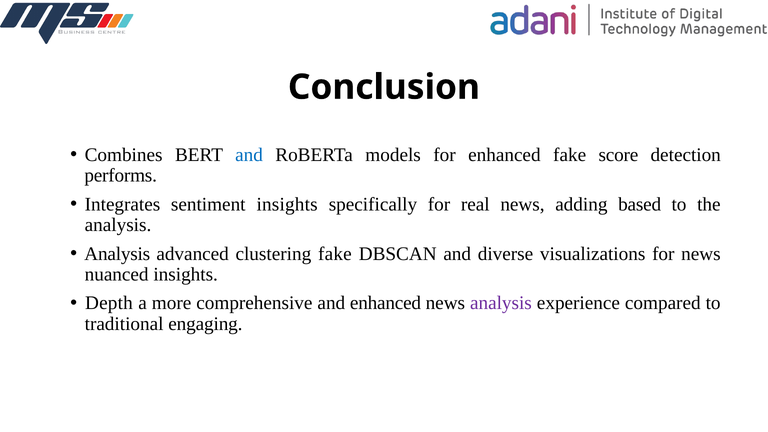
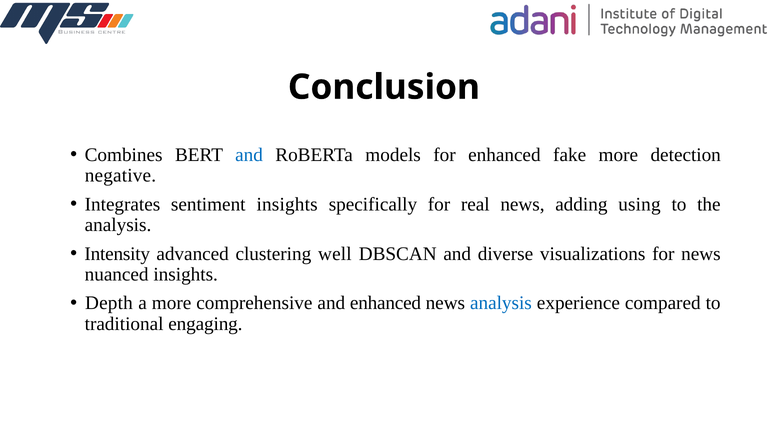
fake score: score -> more
performs: performs -> negative
based: based -> using
Analysis at (117, 254): Analysis -> Intensity
clustering fake: fake -> well
analysis at (501, 303) colour: purple -> blue
